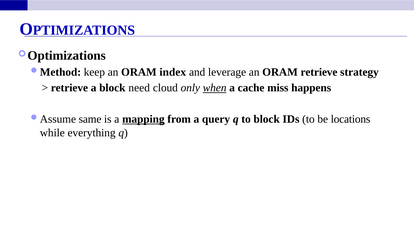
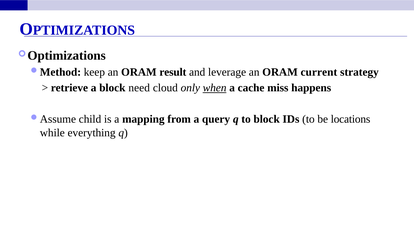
index: index -> result
ORAM retrieve: retrieve -> current
same: same -> child
mapping underline: present -> none
